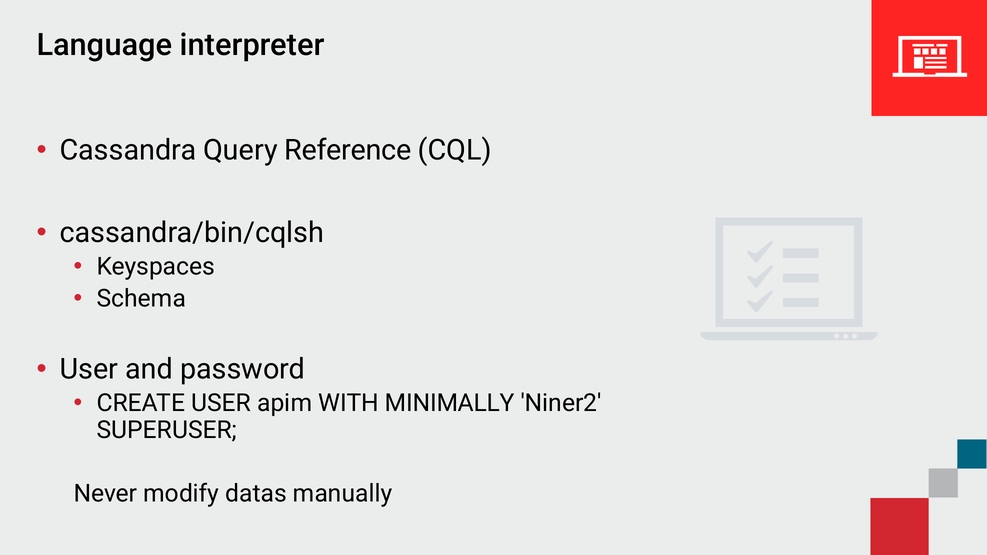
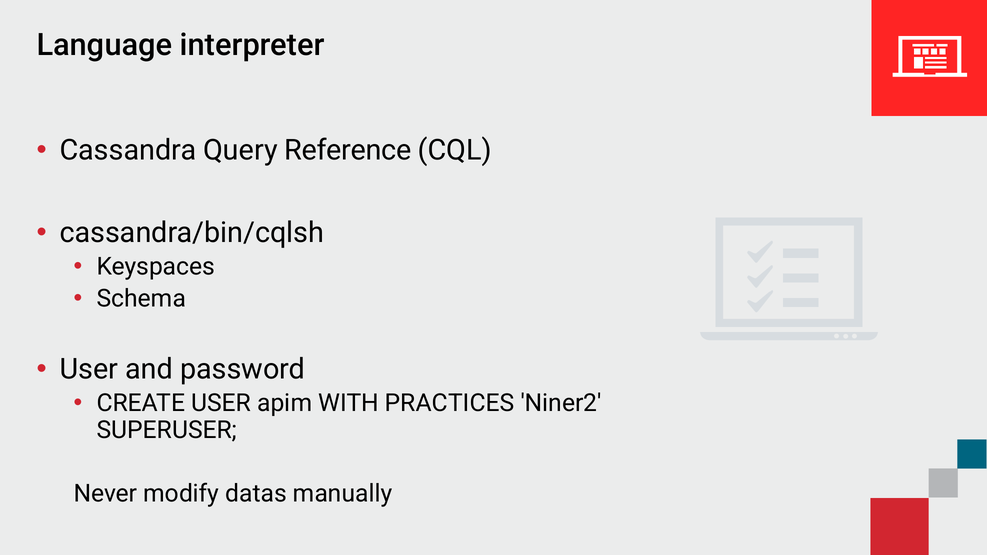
MINIMALLY: MINIMALLY -> PRACTICES
